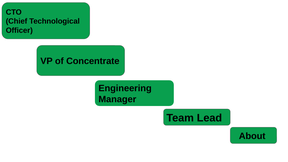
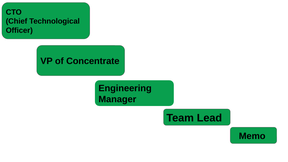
About: About -> Memo
